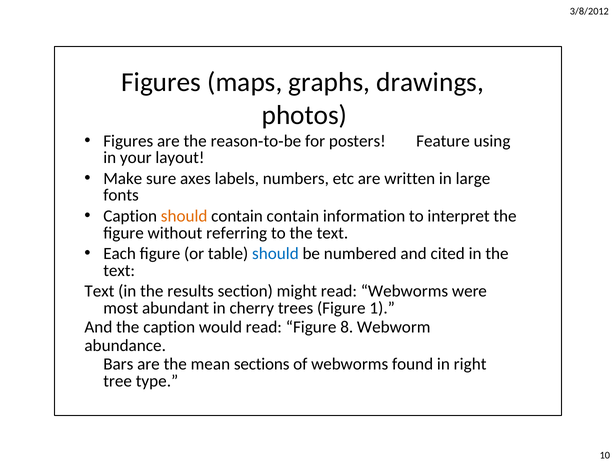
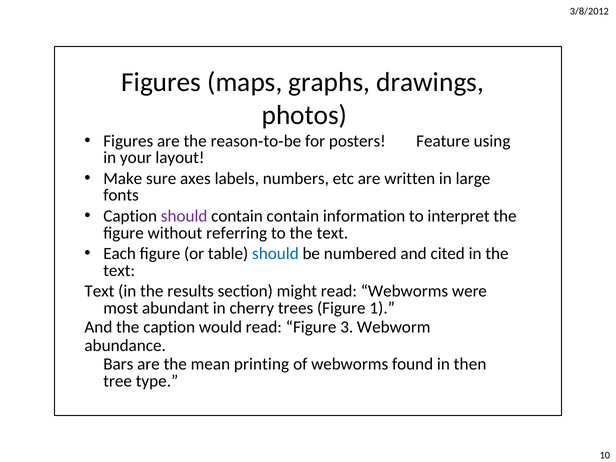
should at (184, 216) colour: orange -> purple
8: 8 -> 3
sections: sections -> printing
right: right -> then
